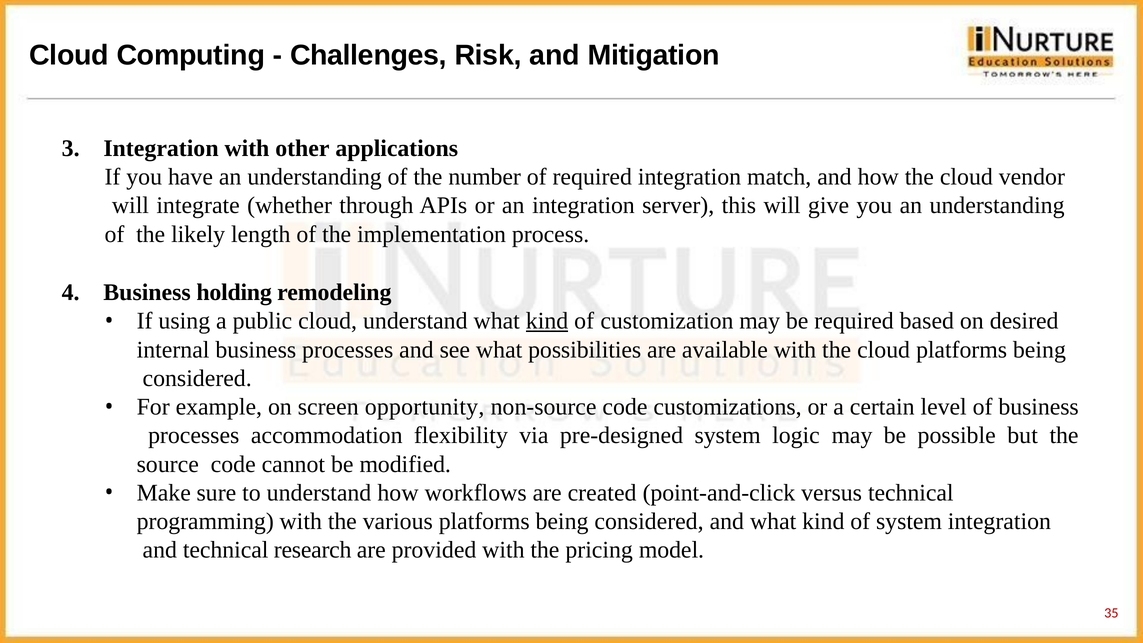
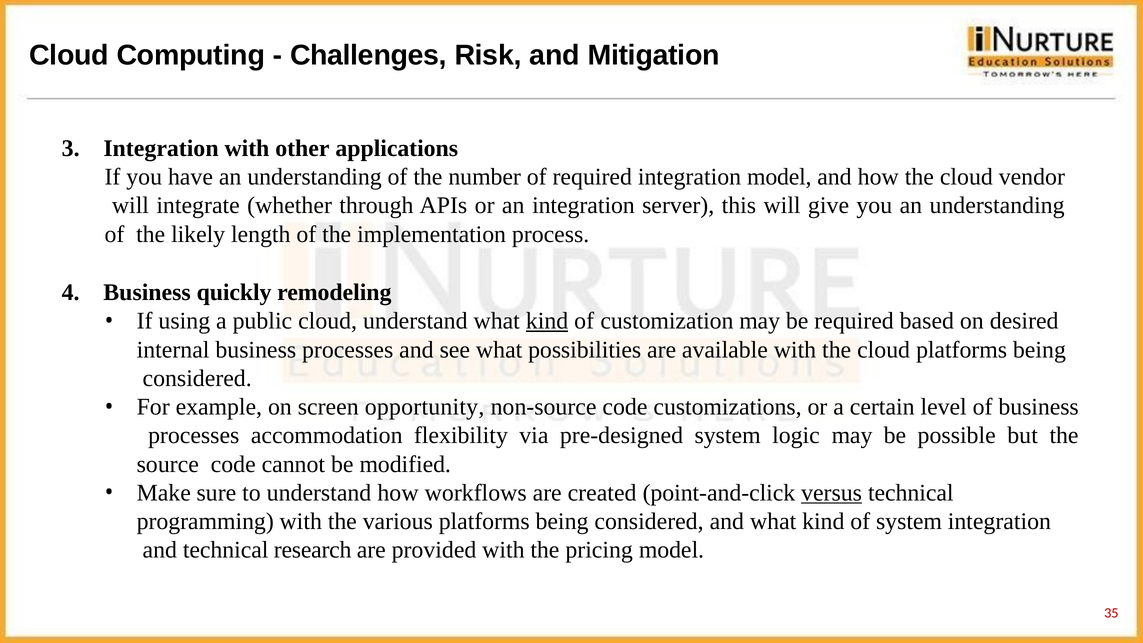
integration match: match -> model
holding: holding -> quickly
versus underline: none -> present
